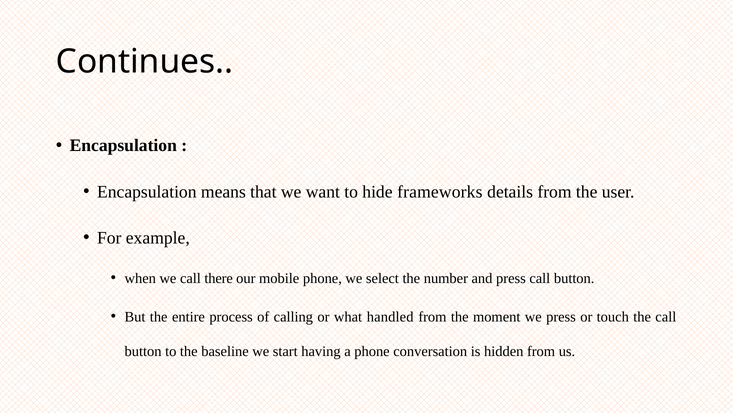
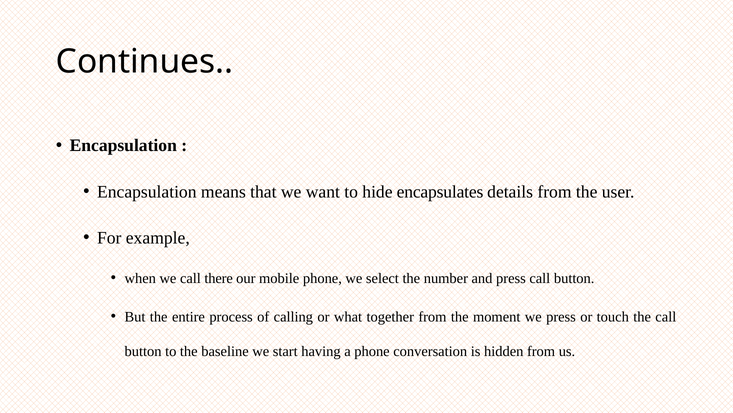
frameworks: frameworks -> encapsulates
handled: handled -> together
